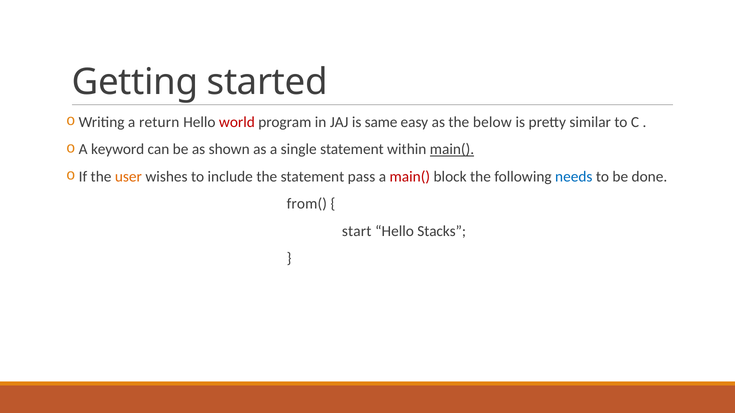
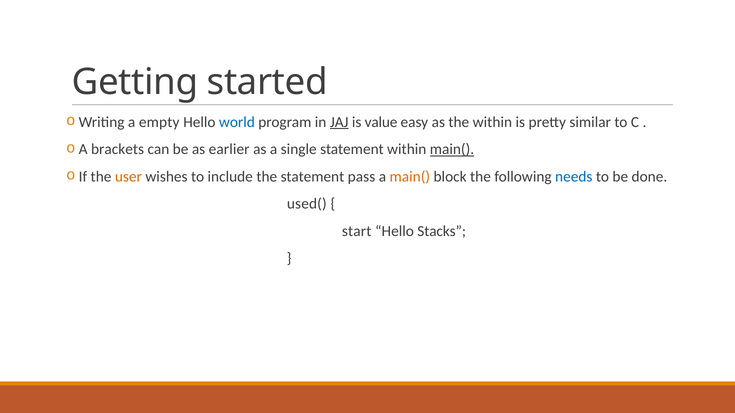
return: return -> empty
world colour: red -> blue
JAJ underline: none -> present
same: same -> value
the below: below -> within
keyword: keyword -> brackets
shown: shown -> earlier
main( at (410, 177) colour: red -> orange
from(: from( -> used(
